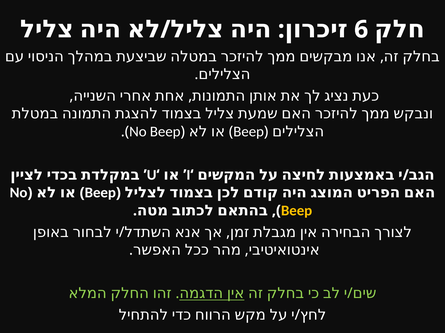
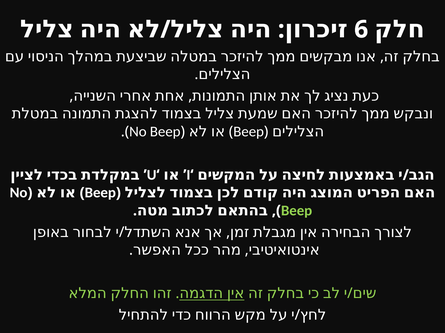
Beep at (297, 211) colour: yellow -> light green
